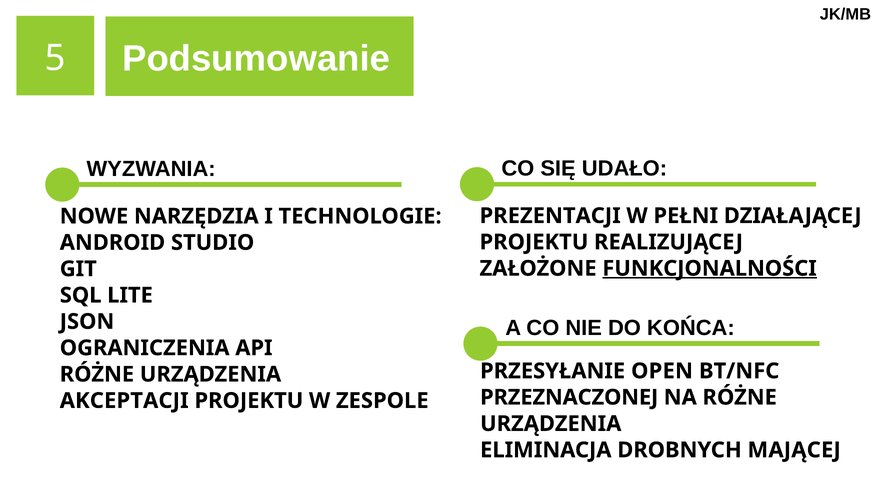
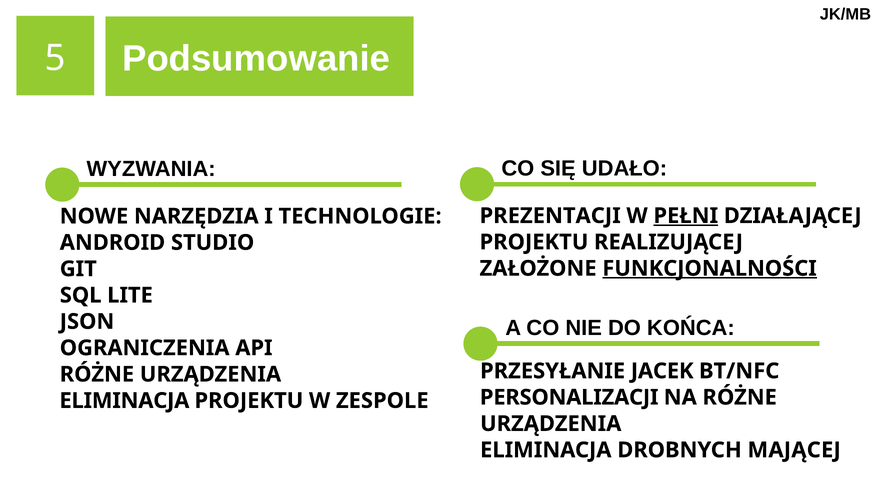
PEŁNI underline: none -> present
OPEN: OPEN -> JACEK
PRZEZNACZONEJ: PRZEZNACZONEJ -> PERSONALIZACJI
AKCEPTACJI at (124, 401): AKCEPTACJI -> ELIMINACJA
